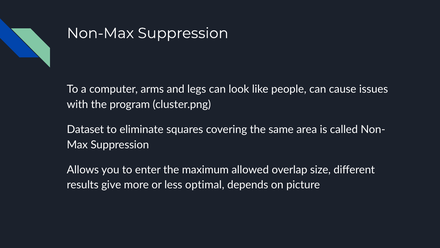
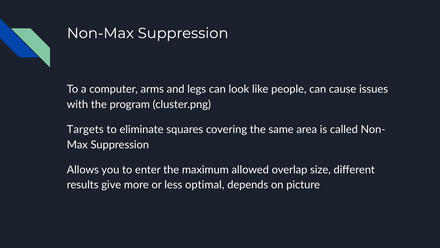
Dataset: Dataset -> Targets
